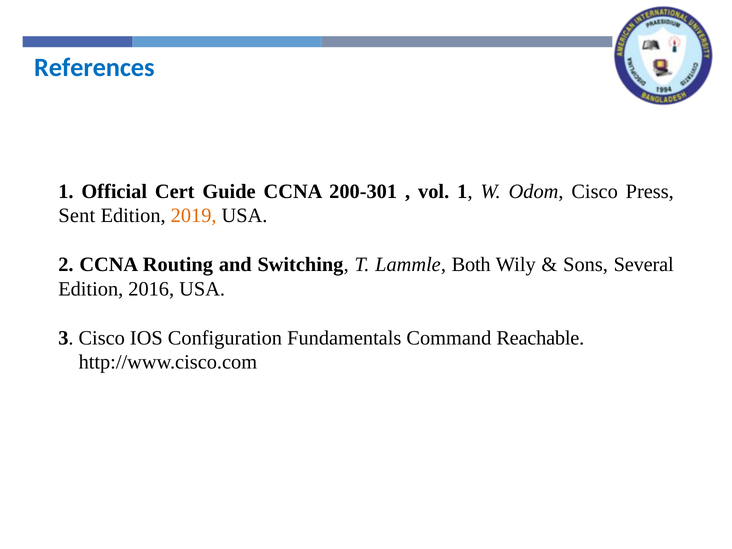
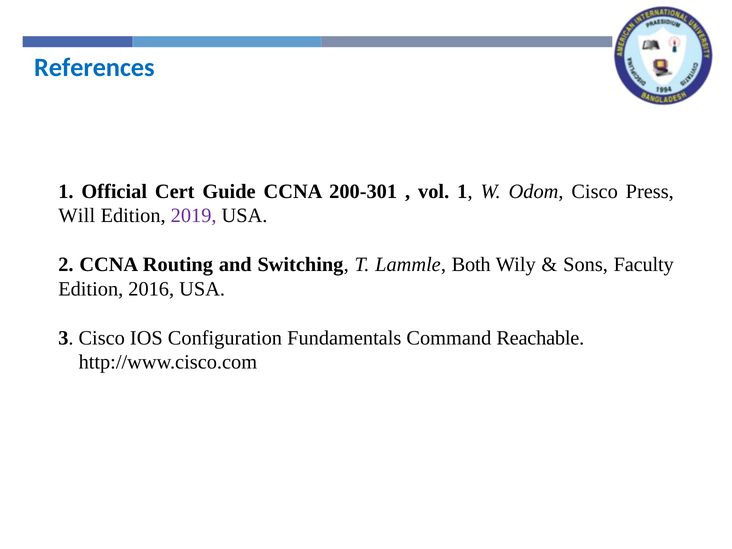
Sent: Sent -> Will
2019 colour: orange -> purple
Several: Several -> Faculty
